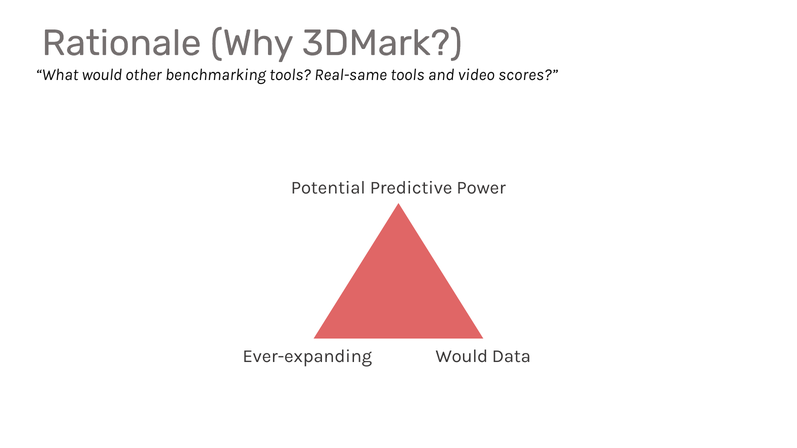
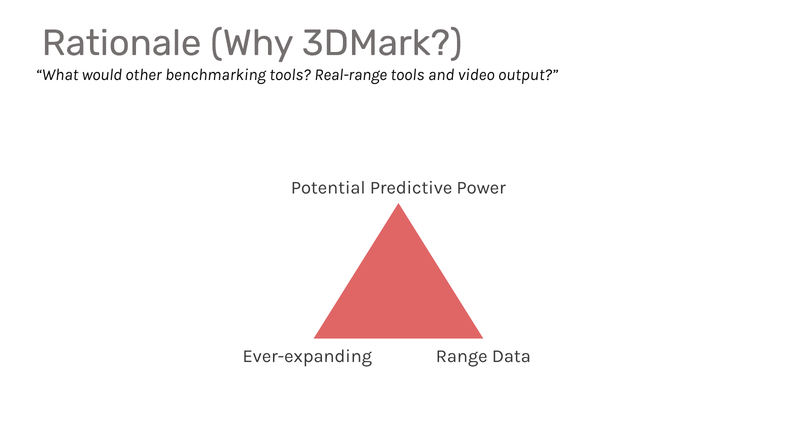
Real-same: Real-same -> Real-range
scores: scores -> output
Would at (462, 357): Would -> Range
